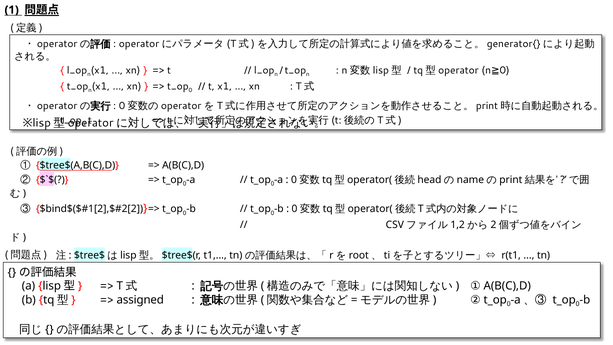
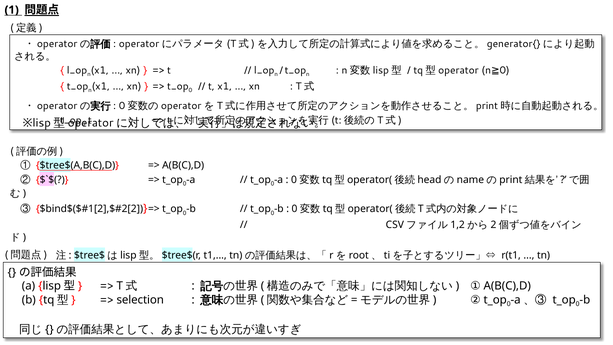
assigned: assigned -> selection
